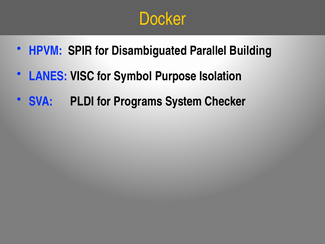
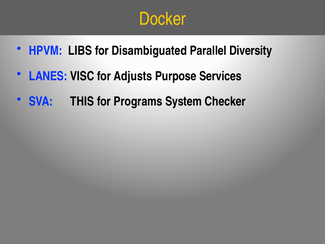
SPIR: SPIR -> LIBS
Building: Building -> Diversity
Symbol: Symbol -> Adjusts
Isolation: Isolation -> Services
PLDI: PLDI -> THIS
